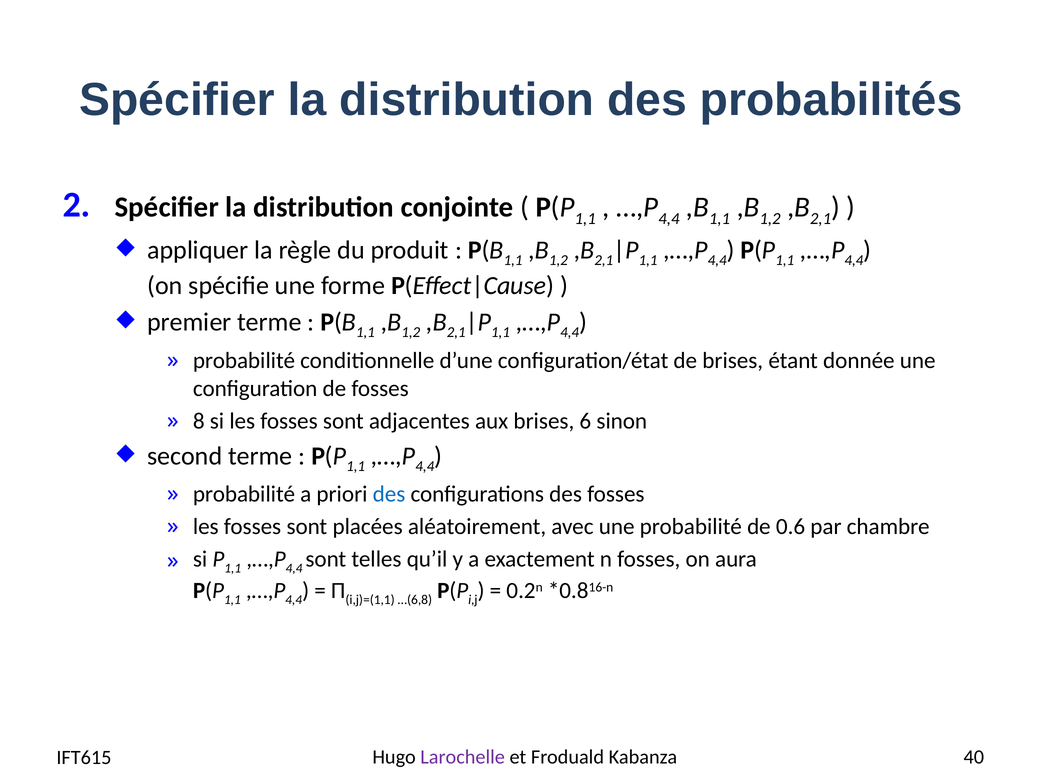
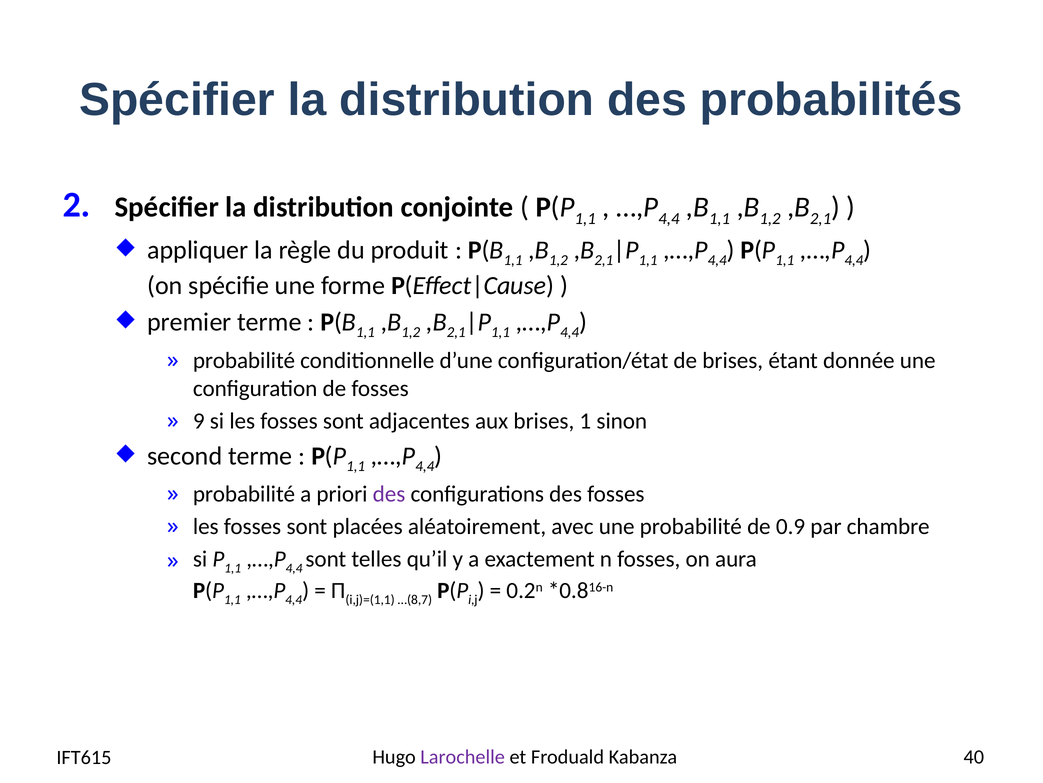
8: 8 -> 9
6: 6 -> 1
des at (389, 494) colour: blue -> purple
0.6: 0.6 -> 0.9
…(6,8: …(6,8 -> …(8,7
